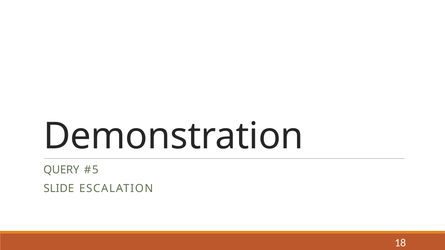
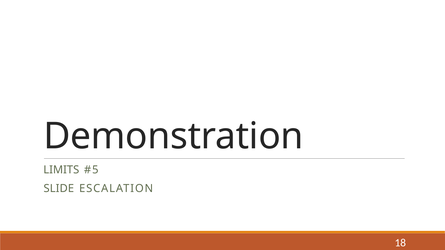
QUERY: QUERY -> LIMITS
